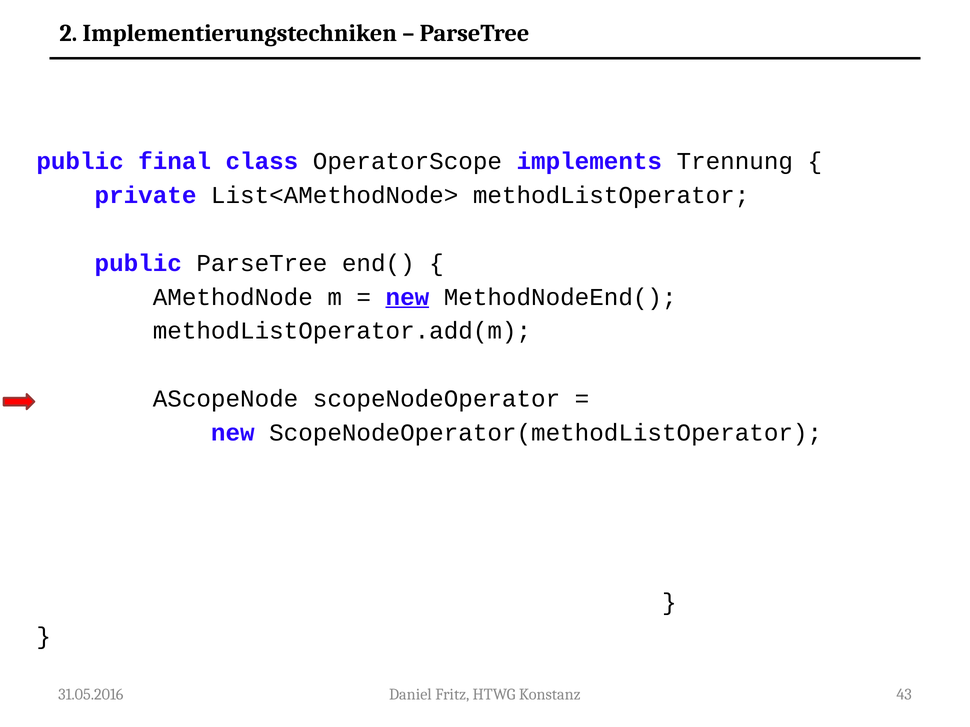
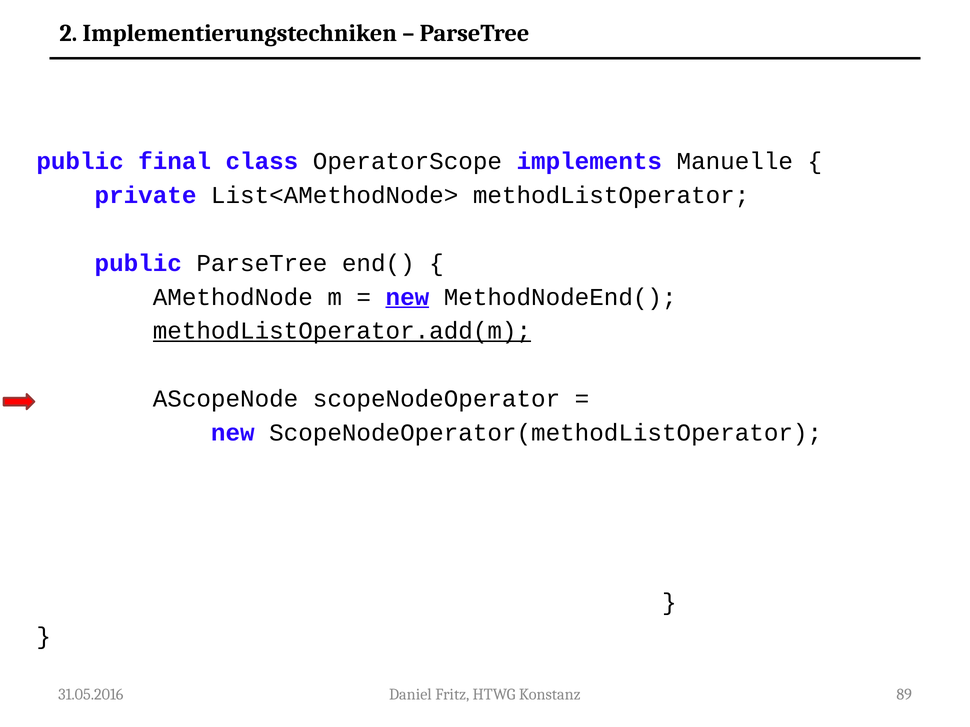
Trennung: Trennung -> Manuelle
methodListOperator.add(m underline: none -> present
43: 43 -> 89
